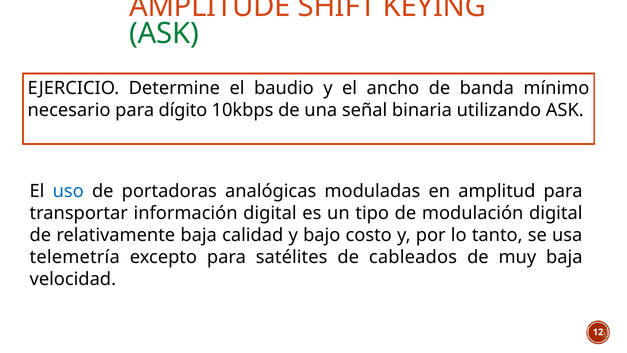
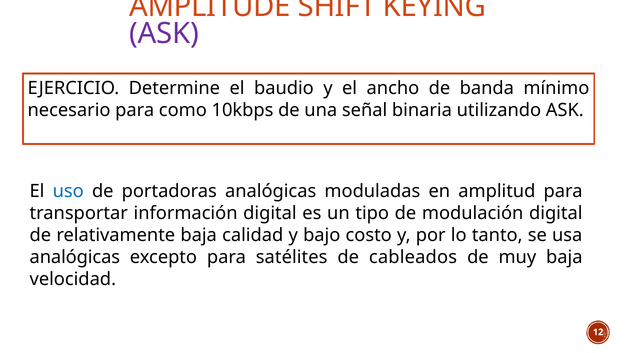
ASK at (164, 34) colour: green -> purple
dígito: dígito -> como
telemetría at (75, 257): telemetría -> analógicas
